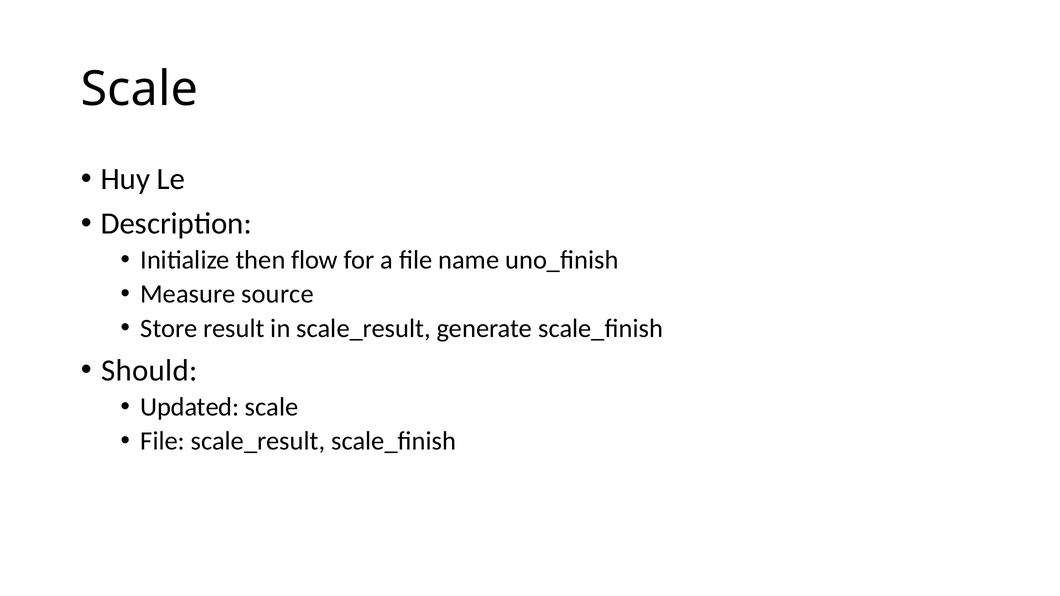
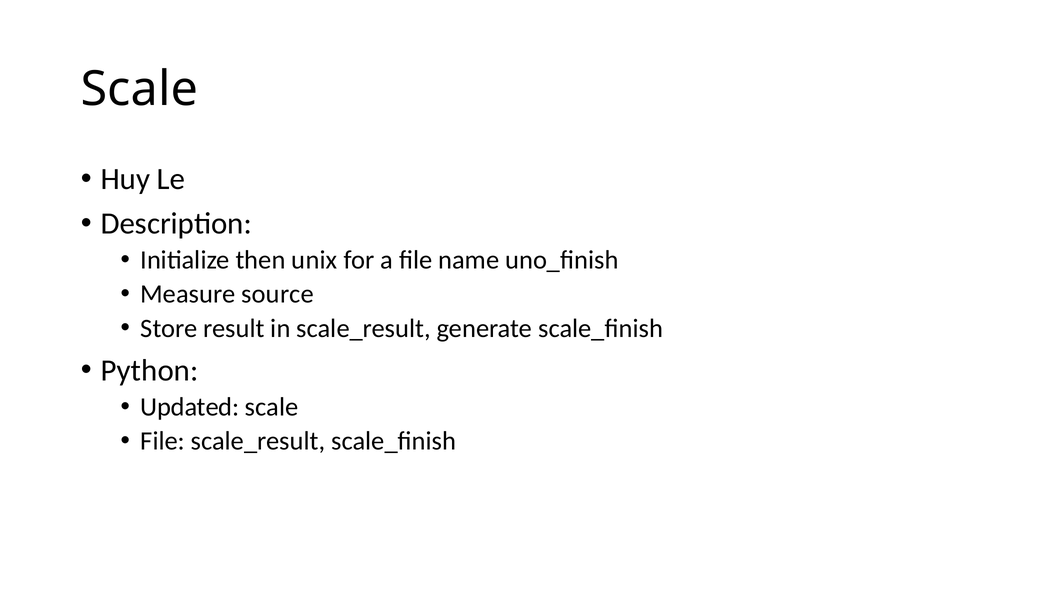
flow: flow -> unix
Should: Should -> Python
